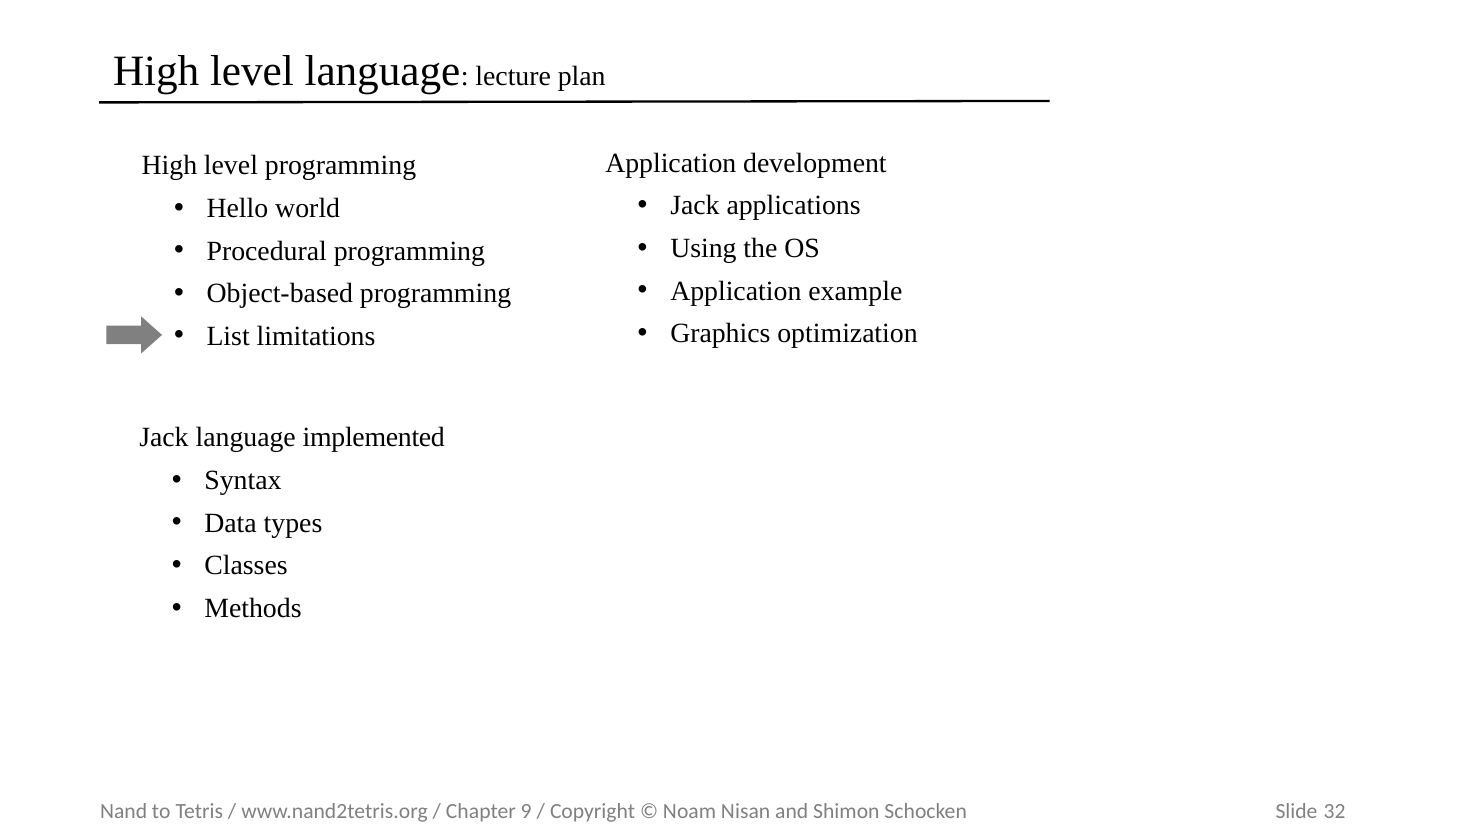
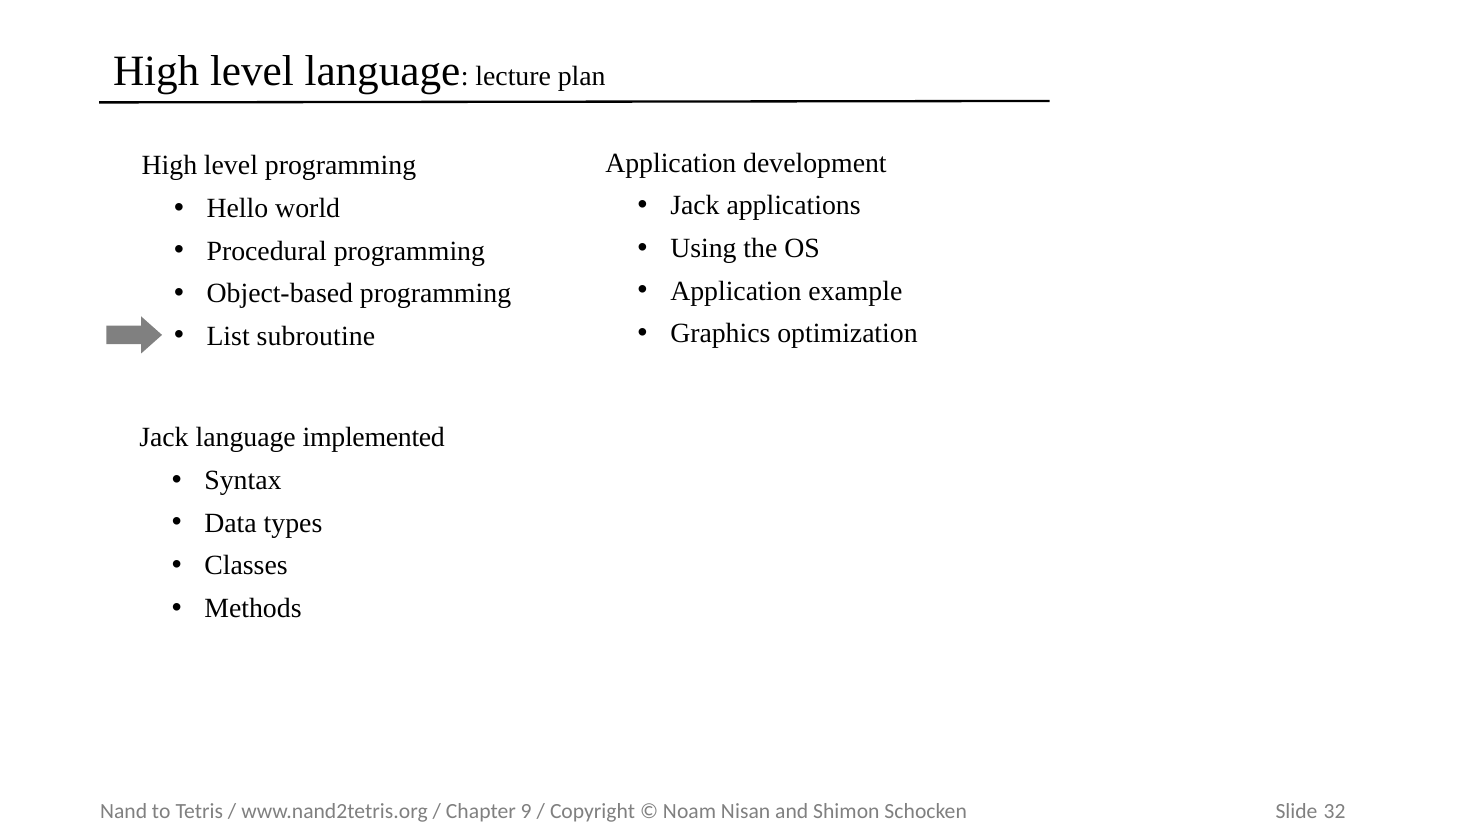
limitations: limitations -> subroutine
